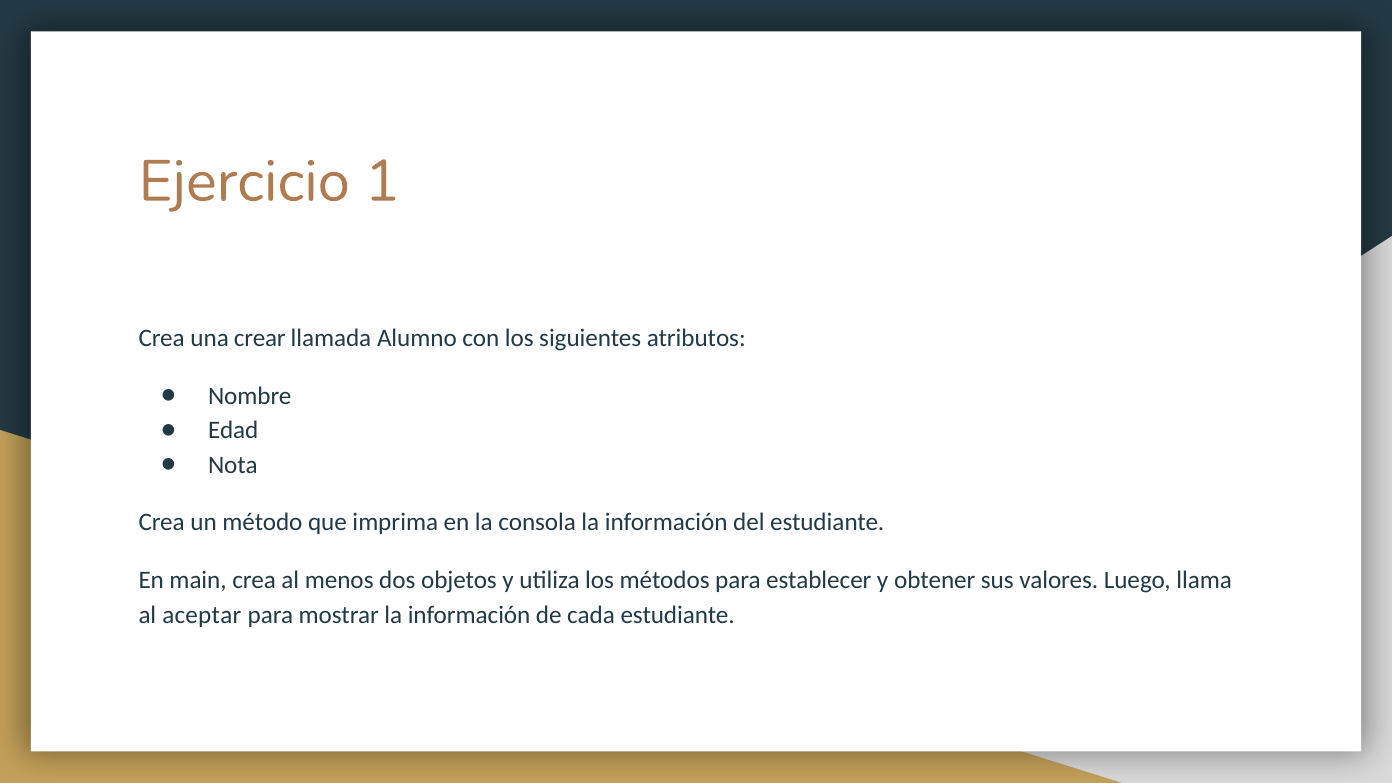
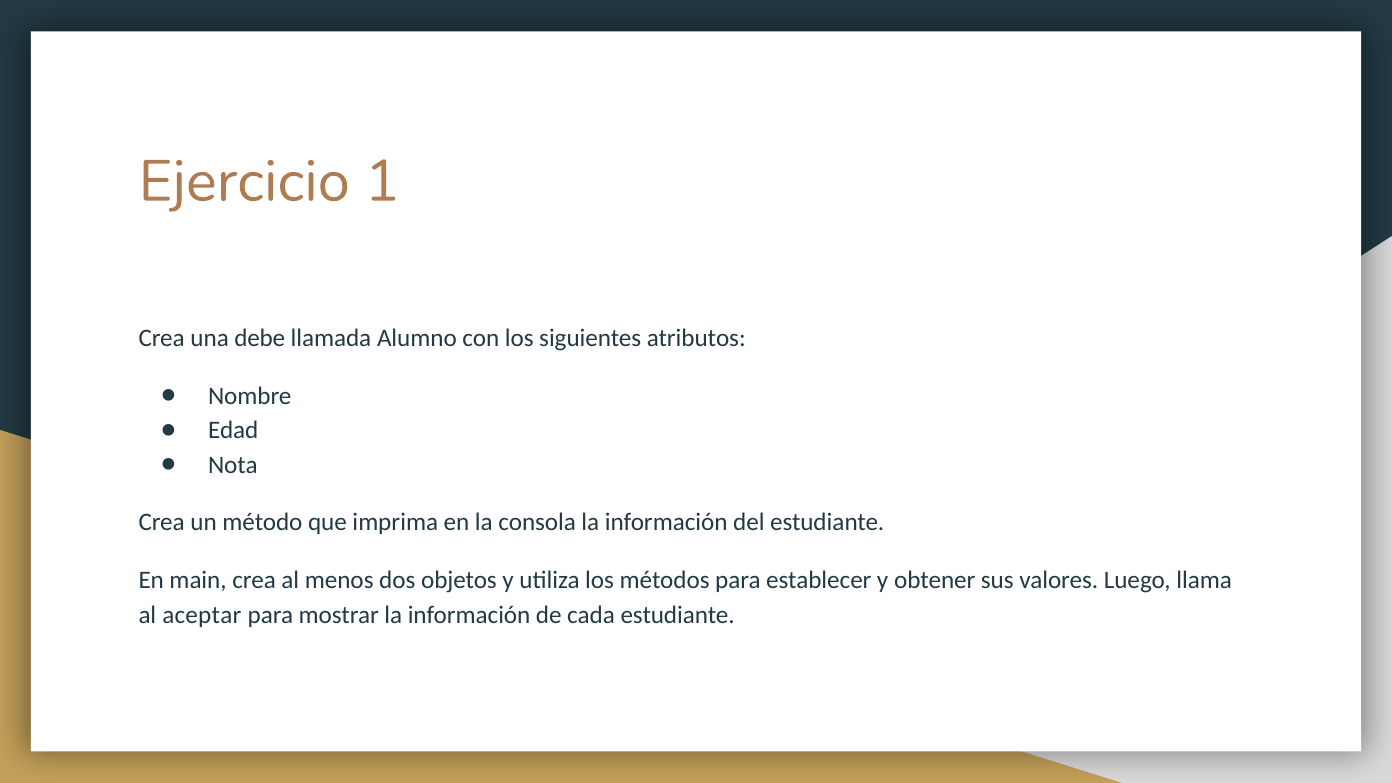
crear: crear -> debe
